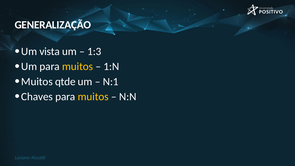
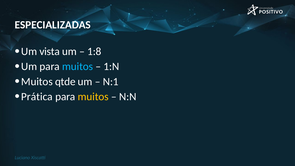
GENERALIZAÇÃO: GENERALIZAÇÃO -> ESPECIALIZADAS
1:3: 1:3 -> 1:8
muitos at (78, 66) colour: yellow -> light blue
Chaves: Chaves -> Prática
